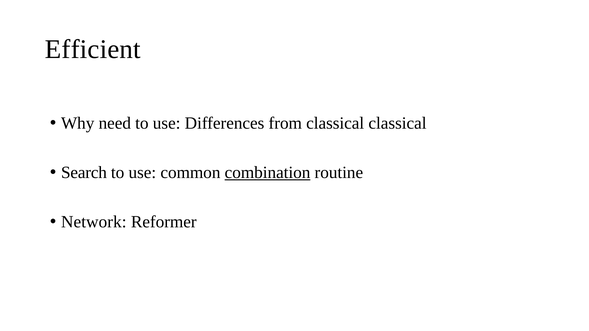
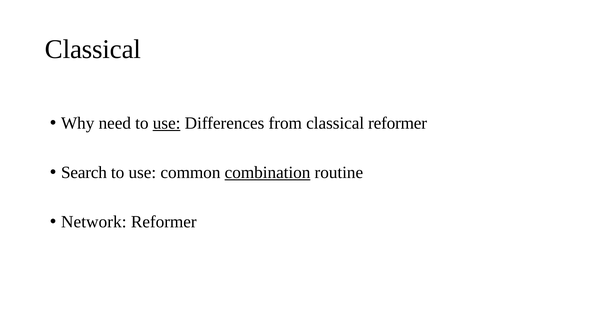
Efficient at (93, 49): Efficient -> Classical
use at (167, 123) underline: none -> present
classical classical: classical -> reformer
